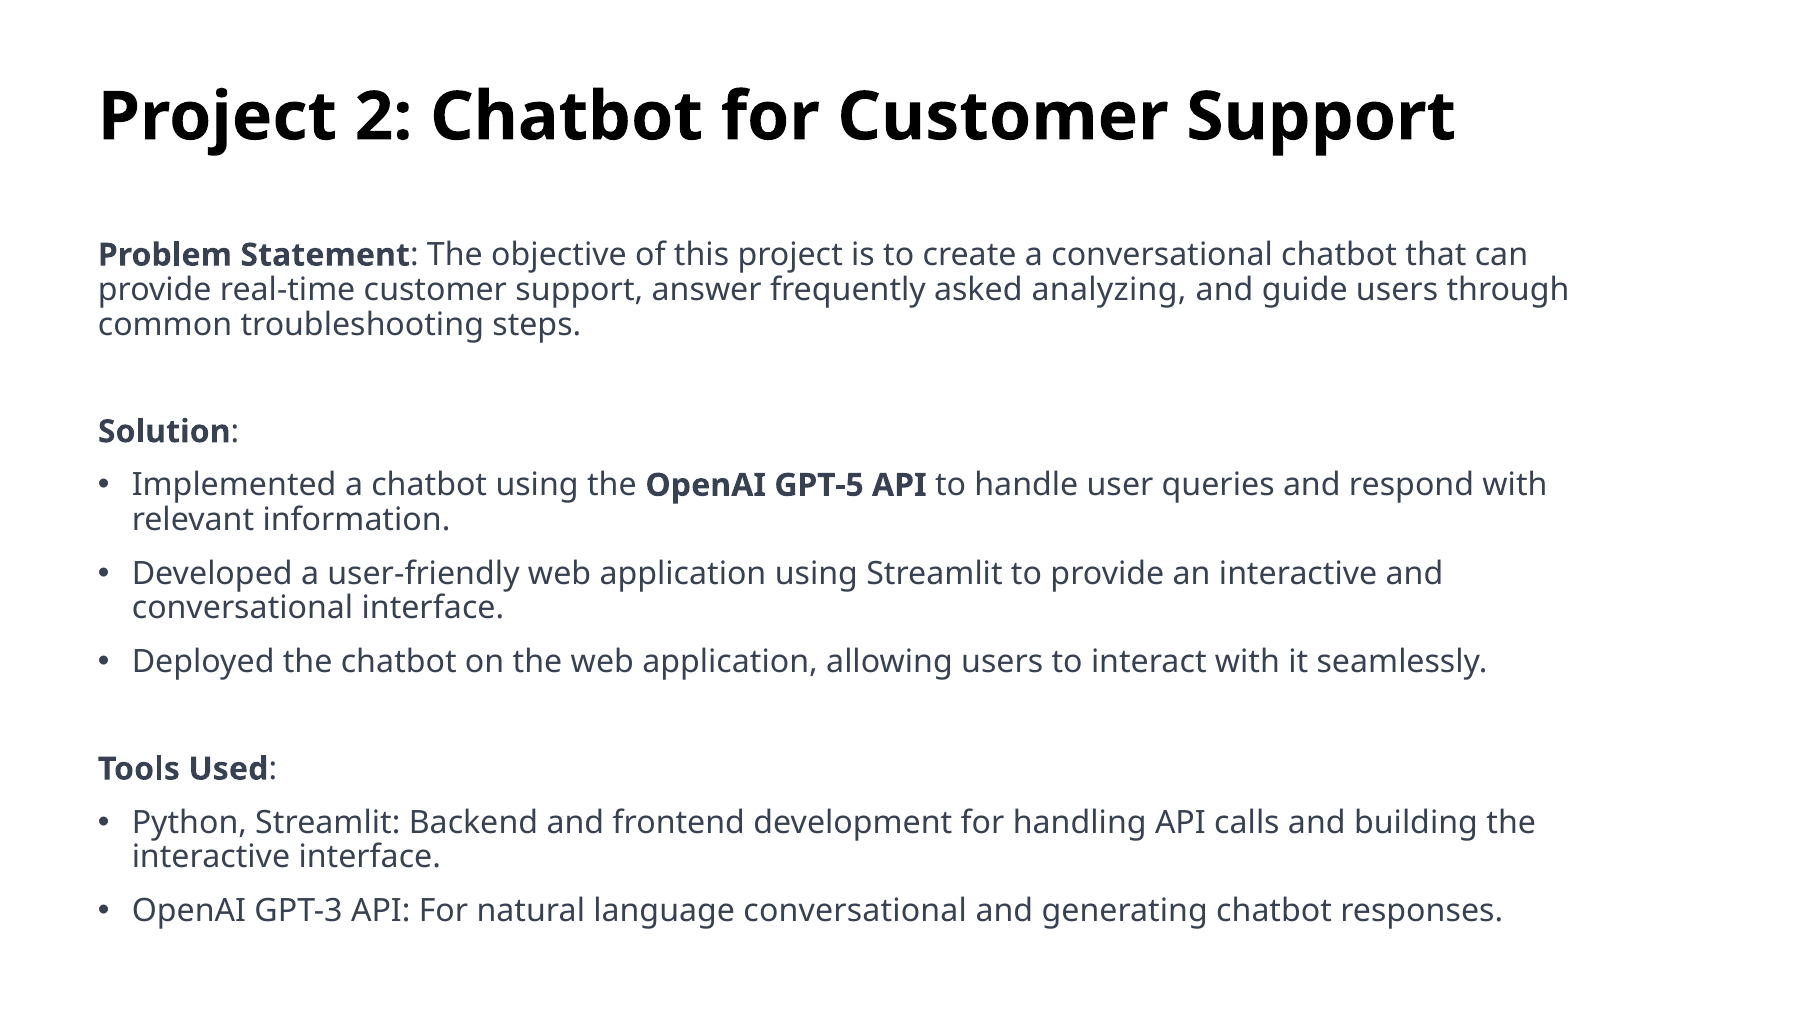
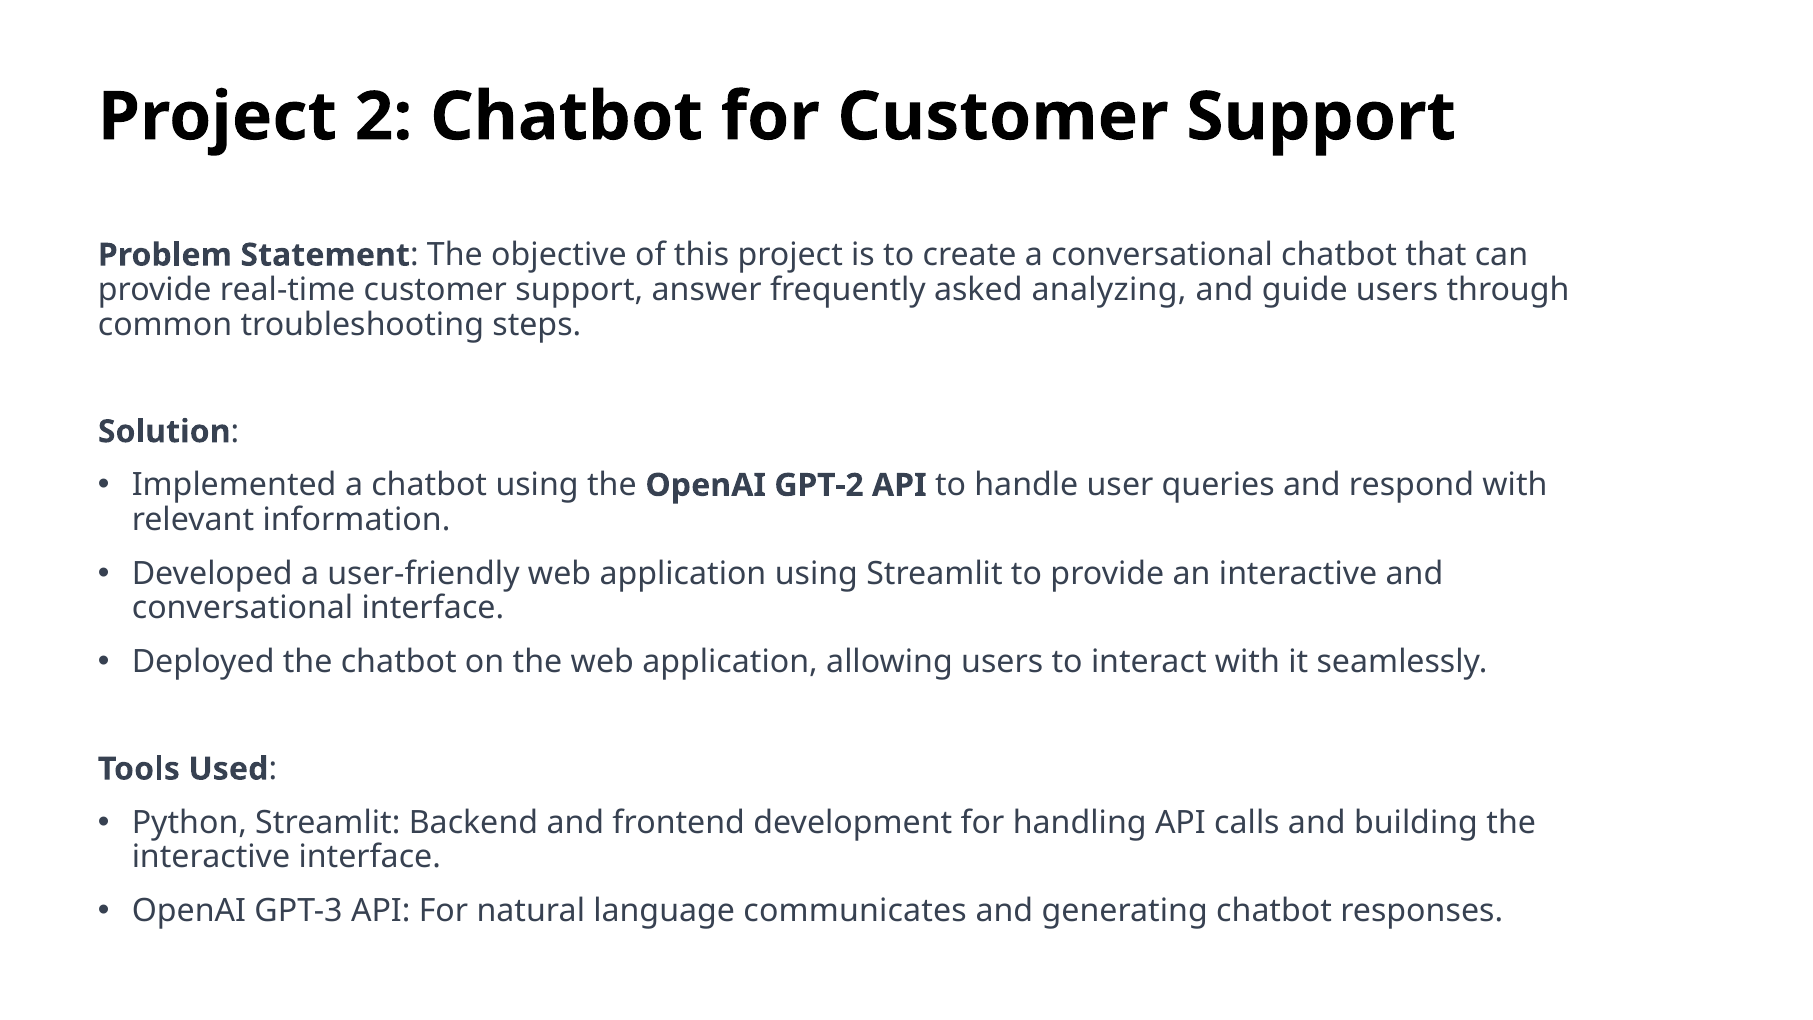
GPT-5: GPT-5 -> GPT-2
language conversational: conversational -> communicates
